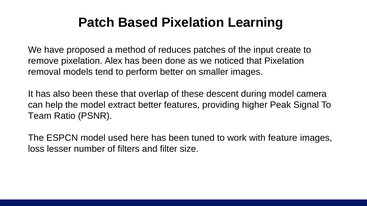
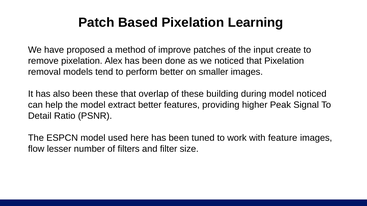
reduces: reduces -> improve
descent: descent -> building
model camera: camera -> noticed
Team: Team -> Detail
loss: loss -> flow
